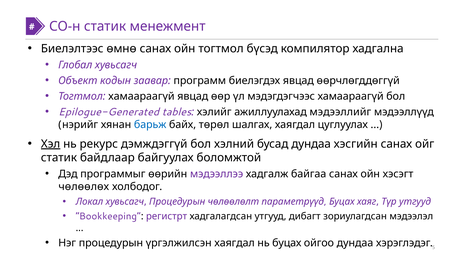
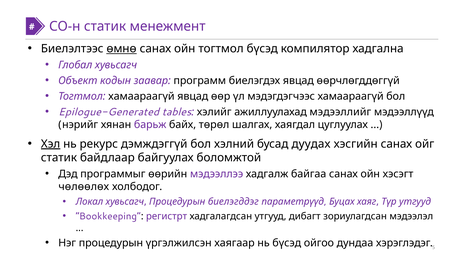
өмнө underline: none -> present
барьж colour: blue -> purple
бусад дундаа: дундаа -> дуудах
чөлөөлөлт: чөлөөлөлт -> биелэгддэг
үргэлжилсэн хаягдал: хаягдал -> хаягаар
нь буцах: буцах -> бүсэд
